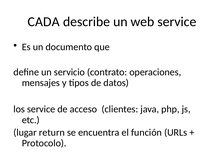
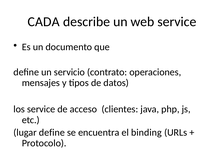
lugar return: return -> define
función: función -> binding
